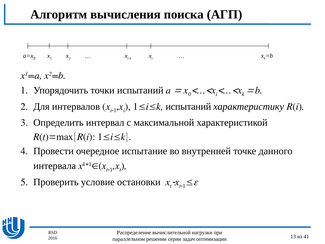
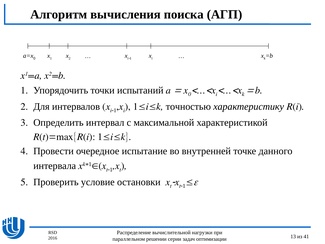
испытаний: испытаний -> точностью
